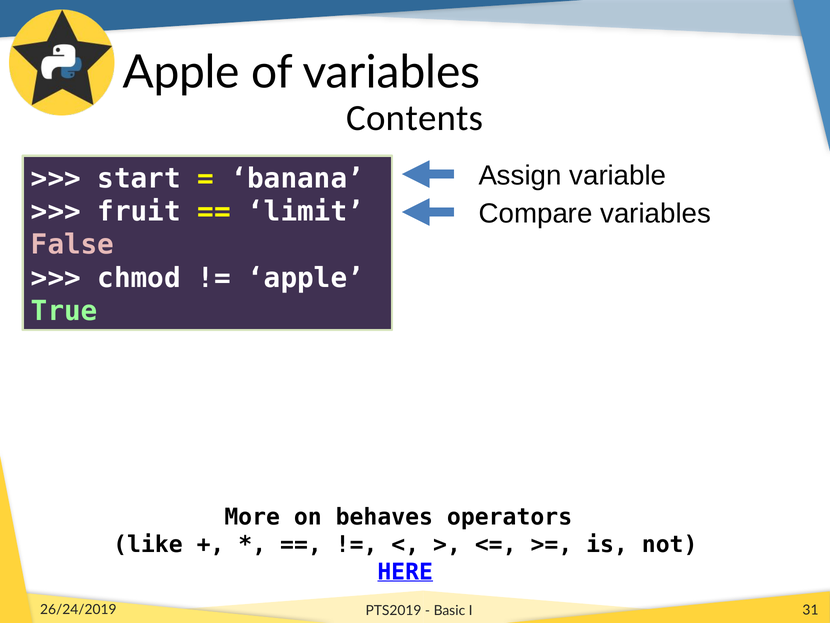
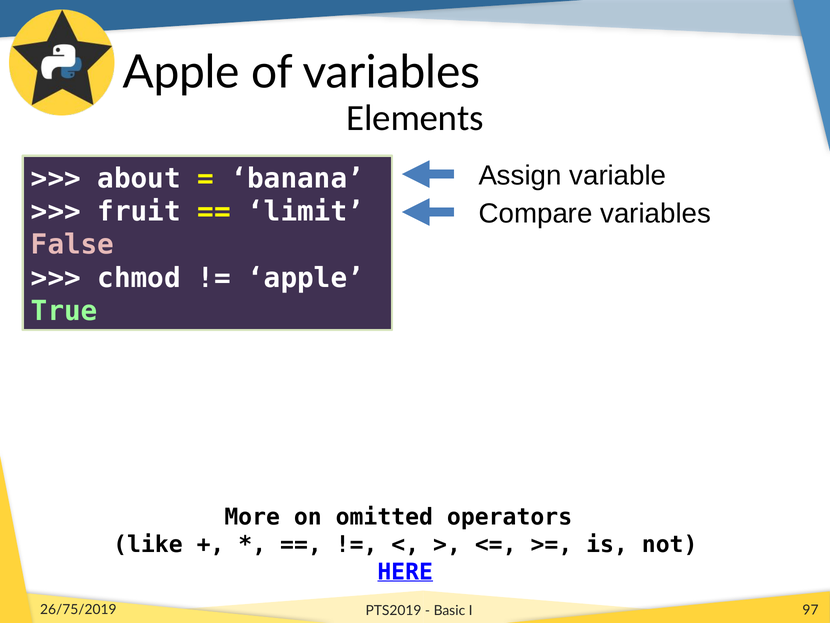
Contents: Contents -> Elements
start: start -> about
behaves: behaves -> omitted
26/24/2019: 26/24/2019 -> 26/75/2019
31: 31 -> 97
